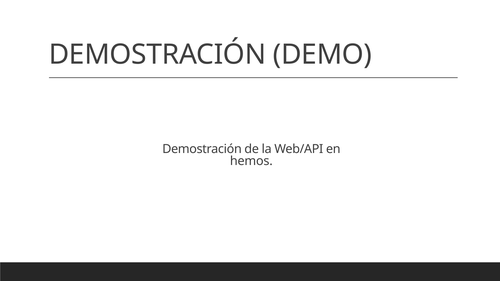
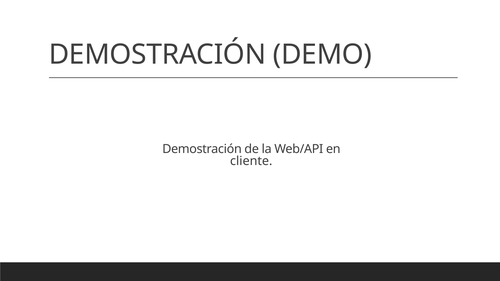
hemos: hemos -> cliente
